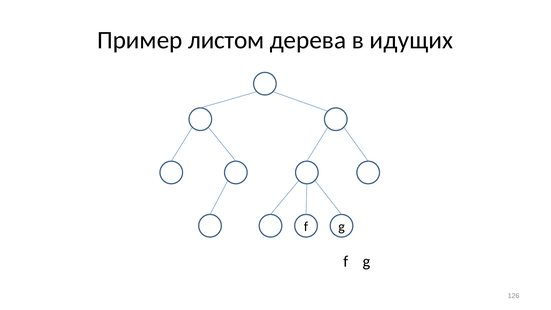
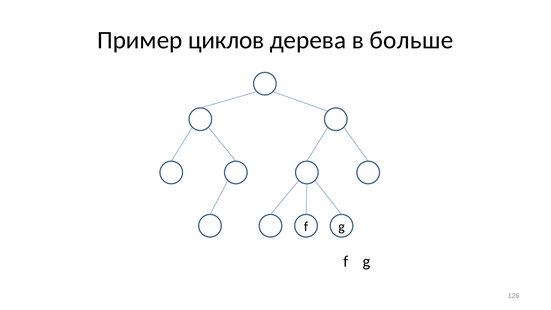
листом: листом -> циклов
идущих: идущих -> больше
